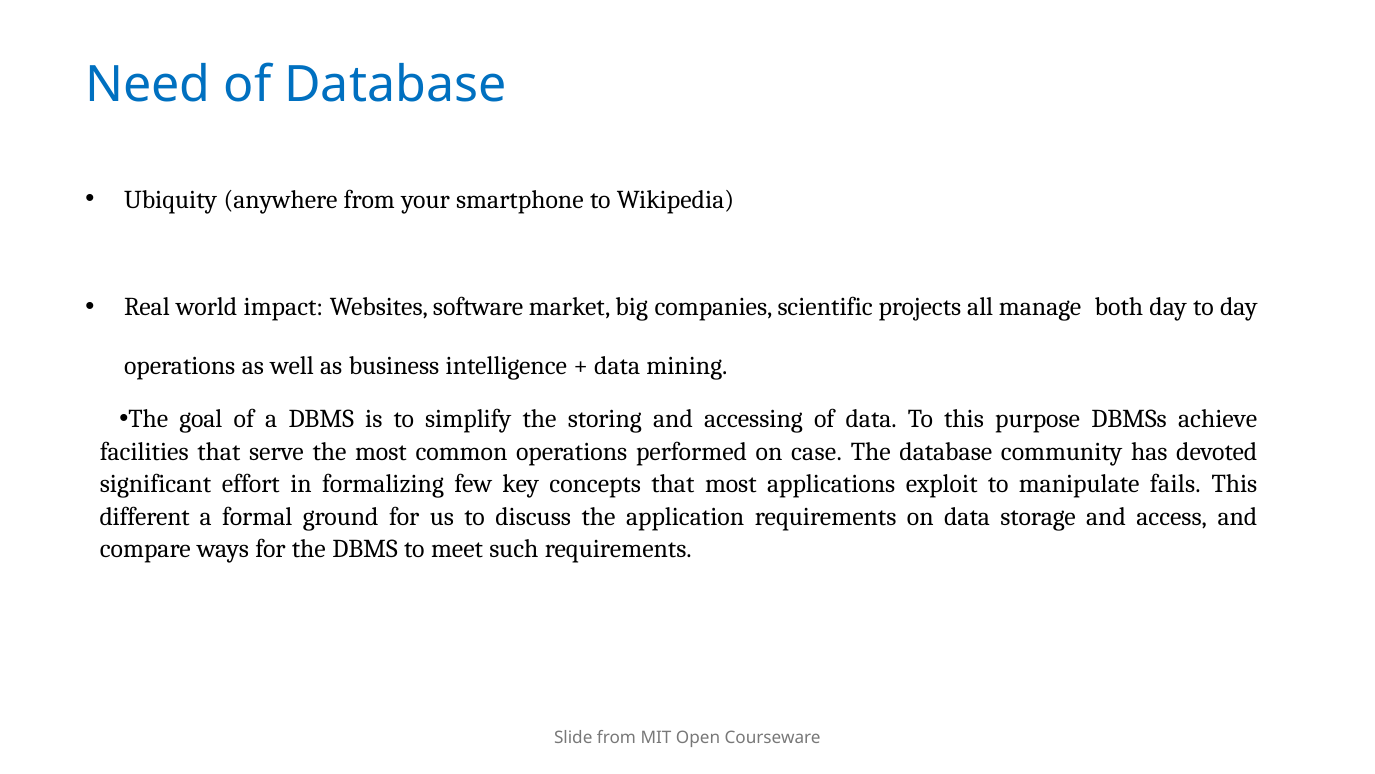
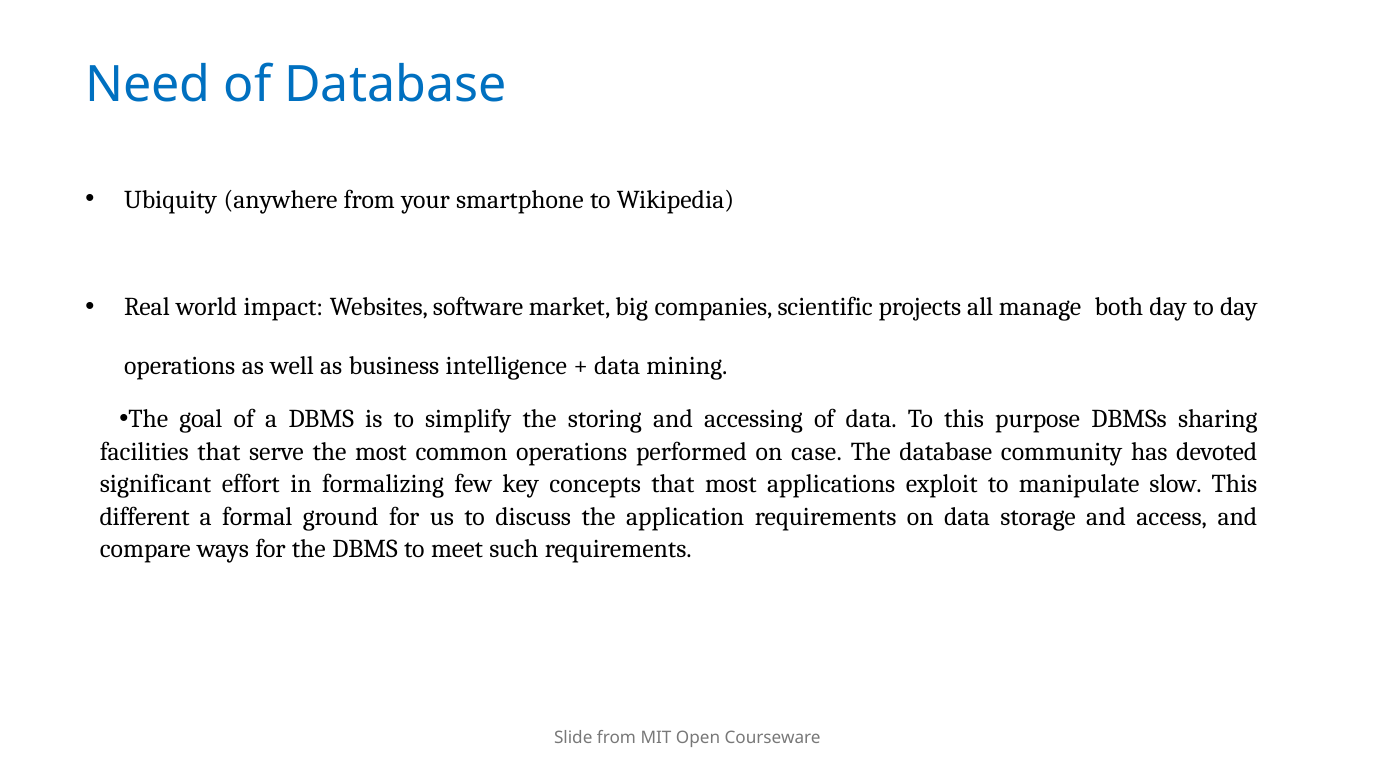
achieve: achieve -> sharing
fails: fails -> slow
